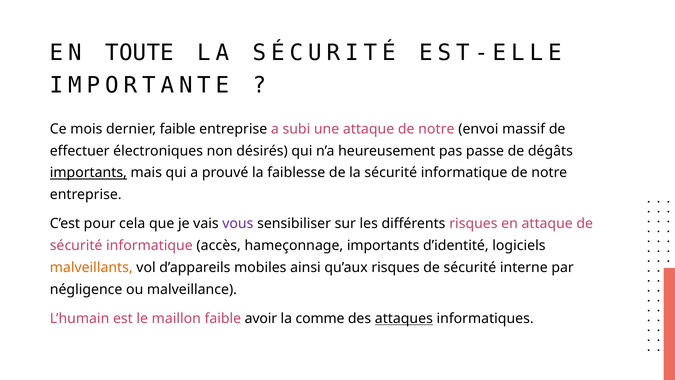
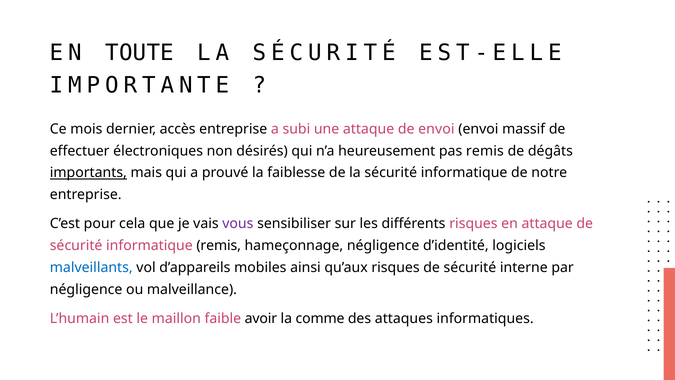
dernier faible: faible -> accès
attaque de notre: notre -> envoi
pas passe: passe -> remis
informatique accès: accès -> remis
hameçonnage importants: importants -> négligence
malveillants colour: orange -> blue
attaques underline: present -> none
